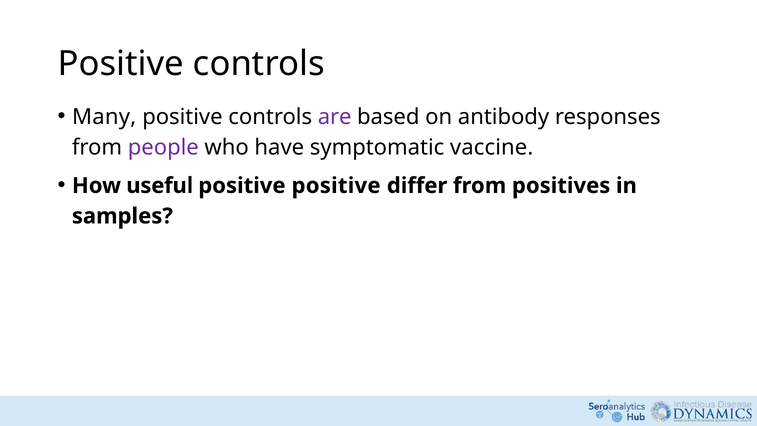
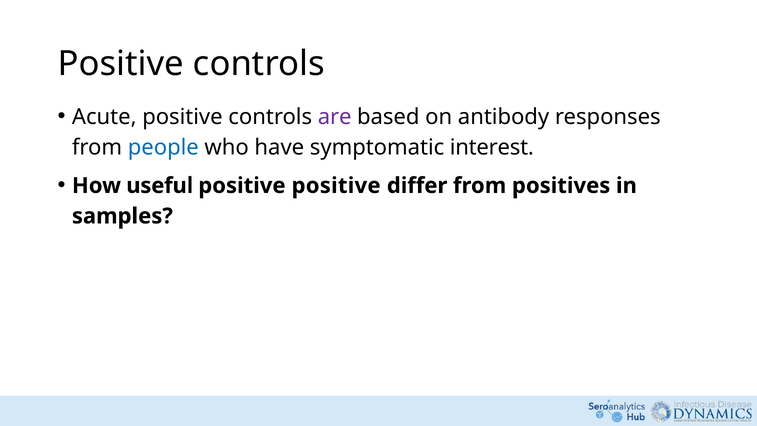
Many: Many -> Acute
people colour: purple -> blue
vaccine: vaccine -> interest
